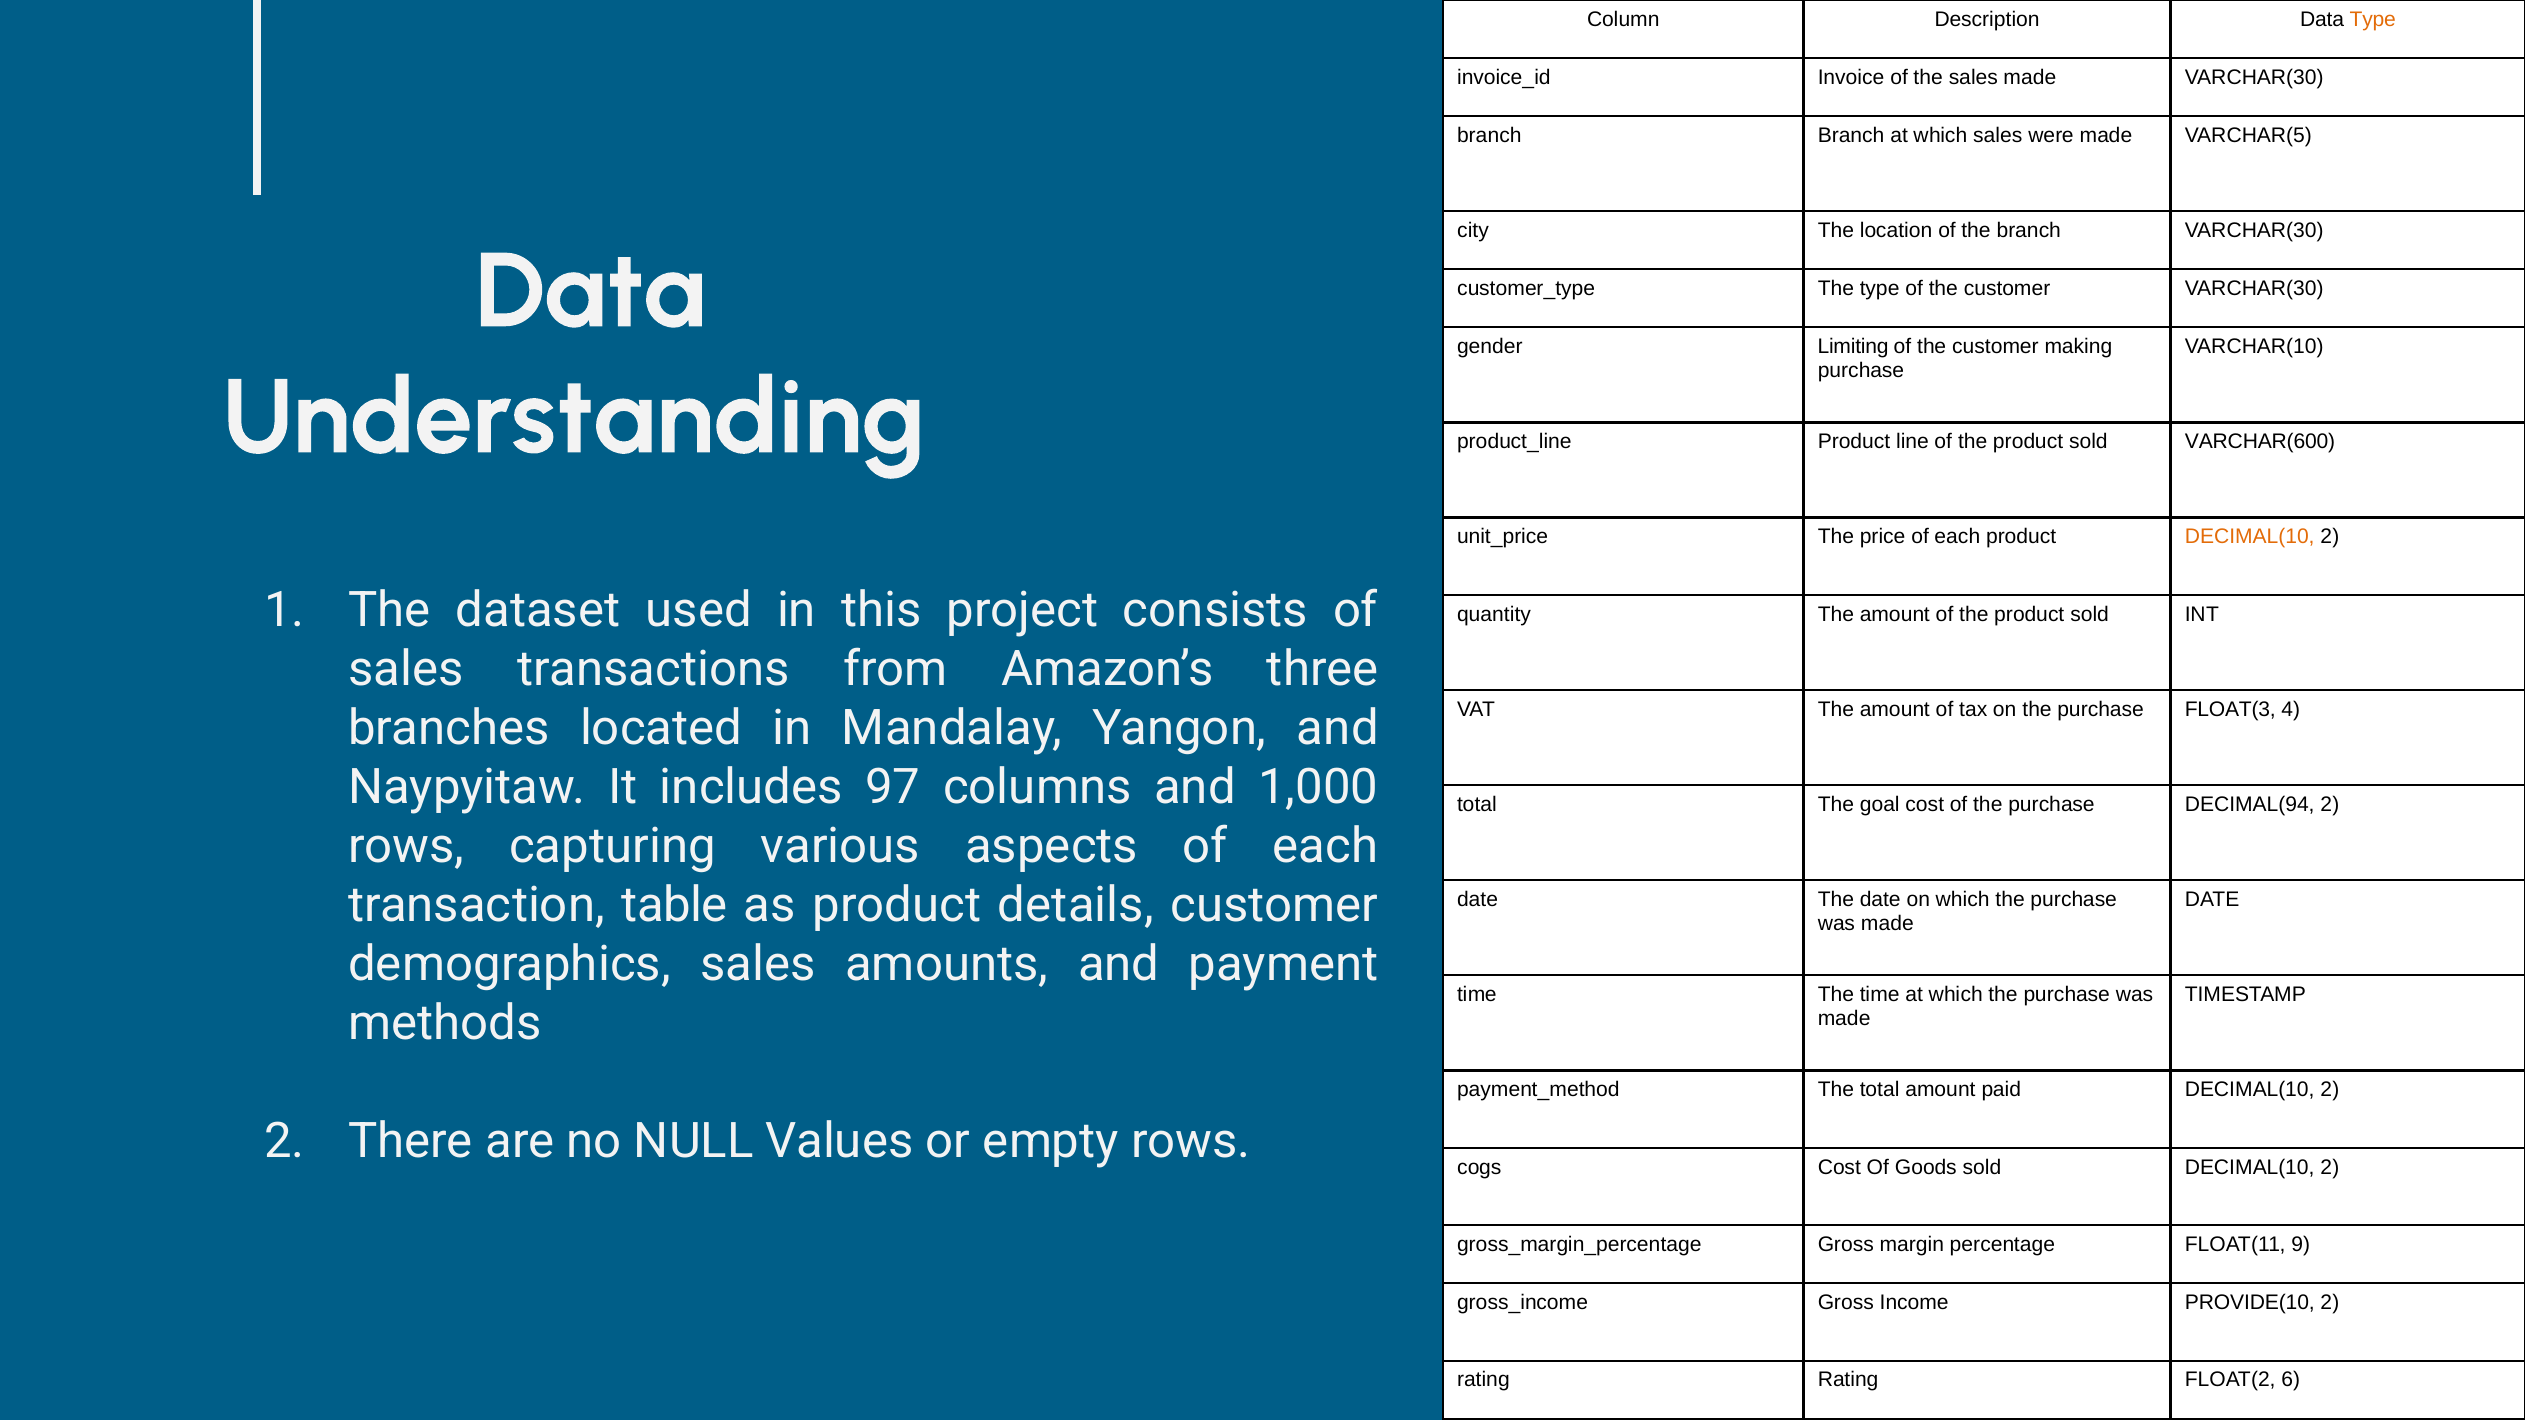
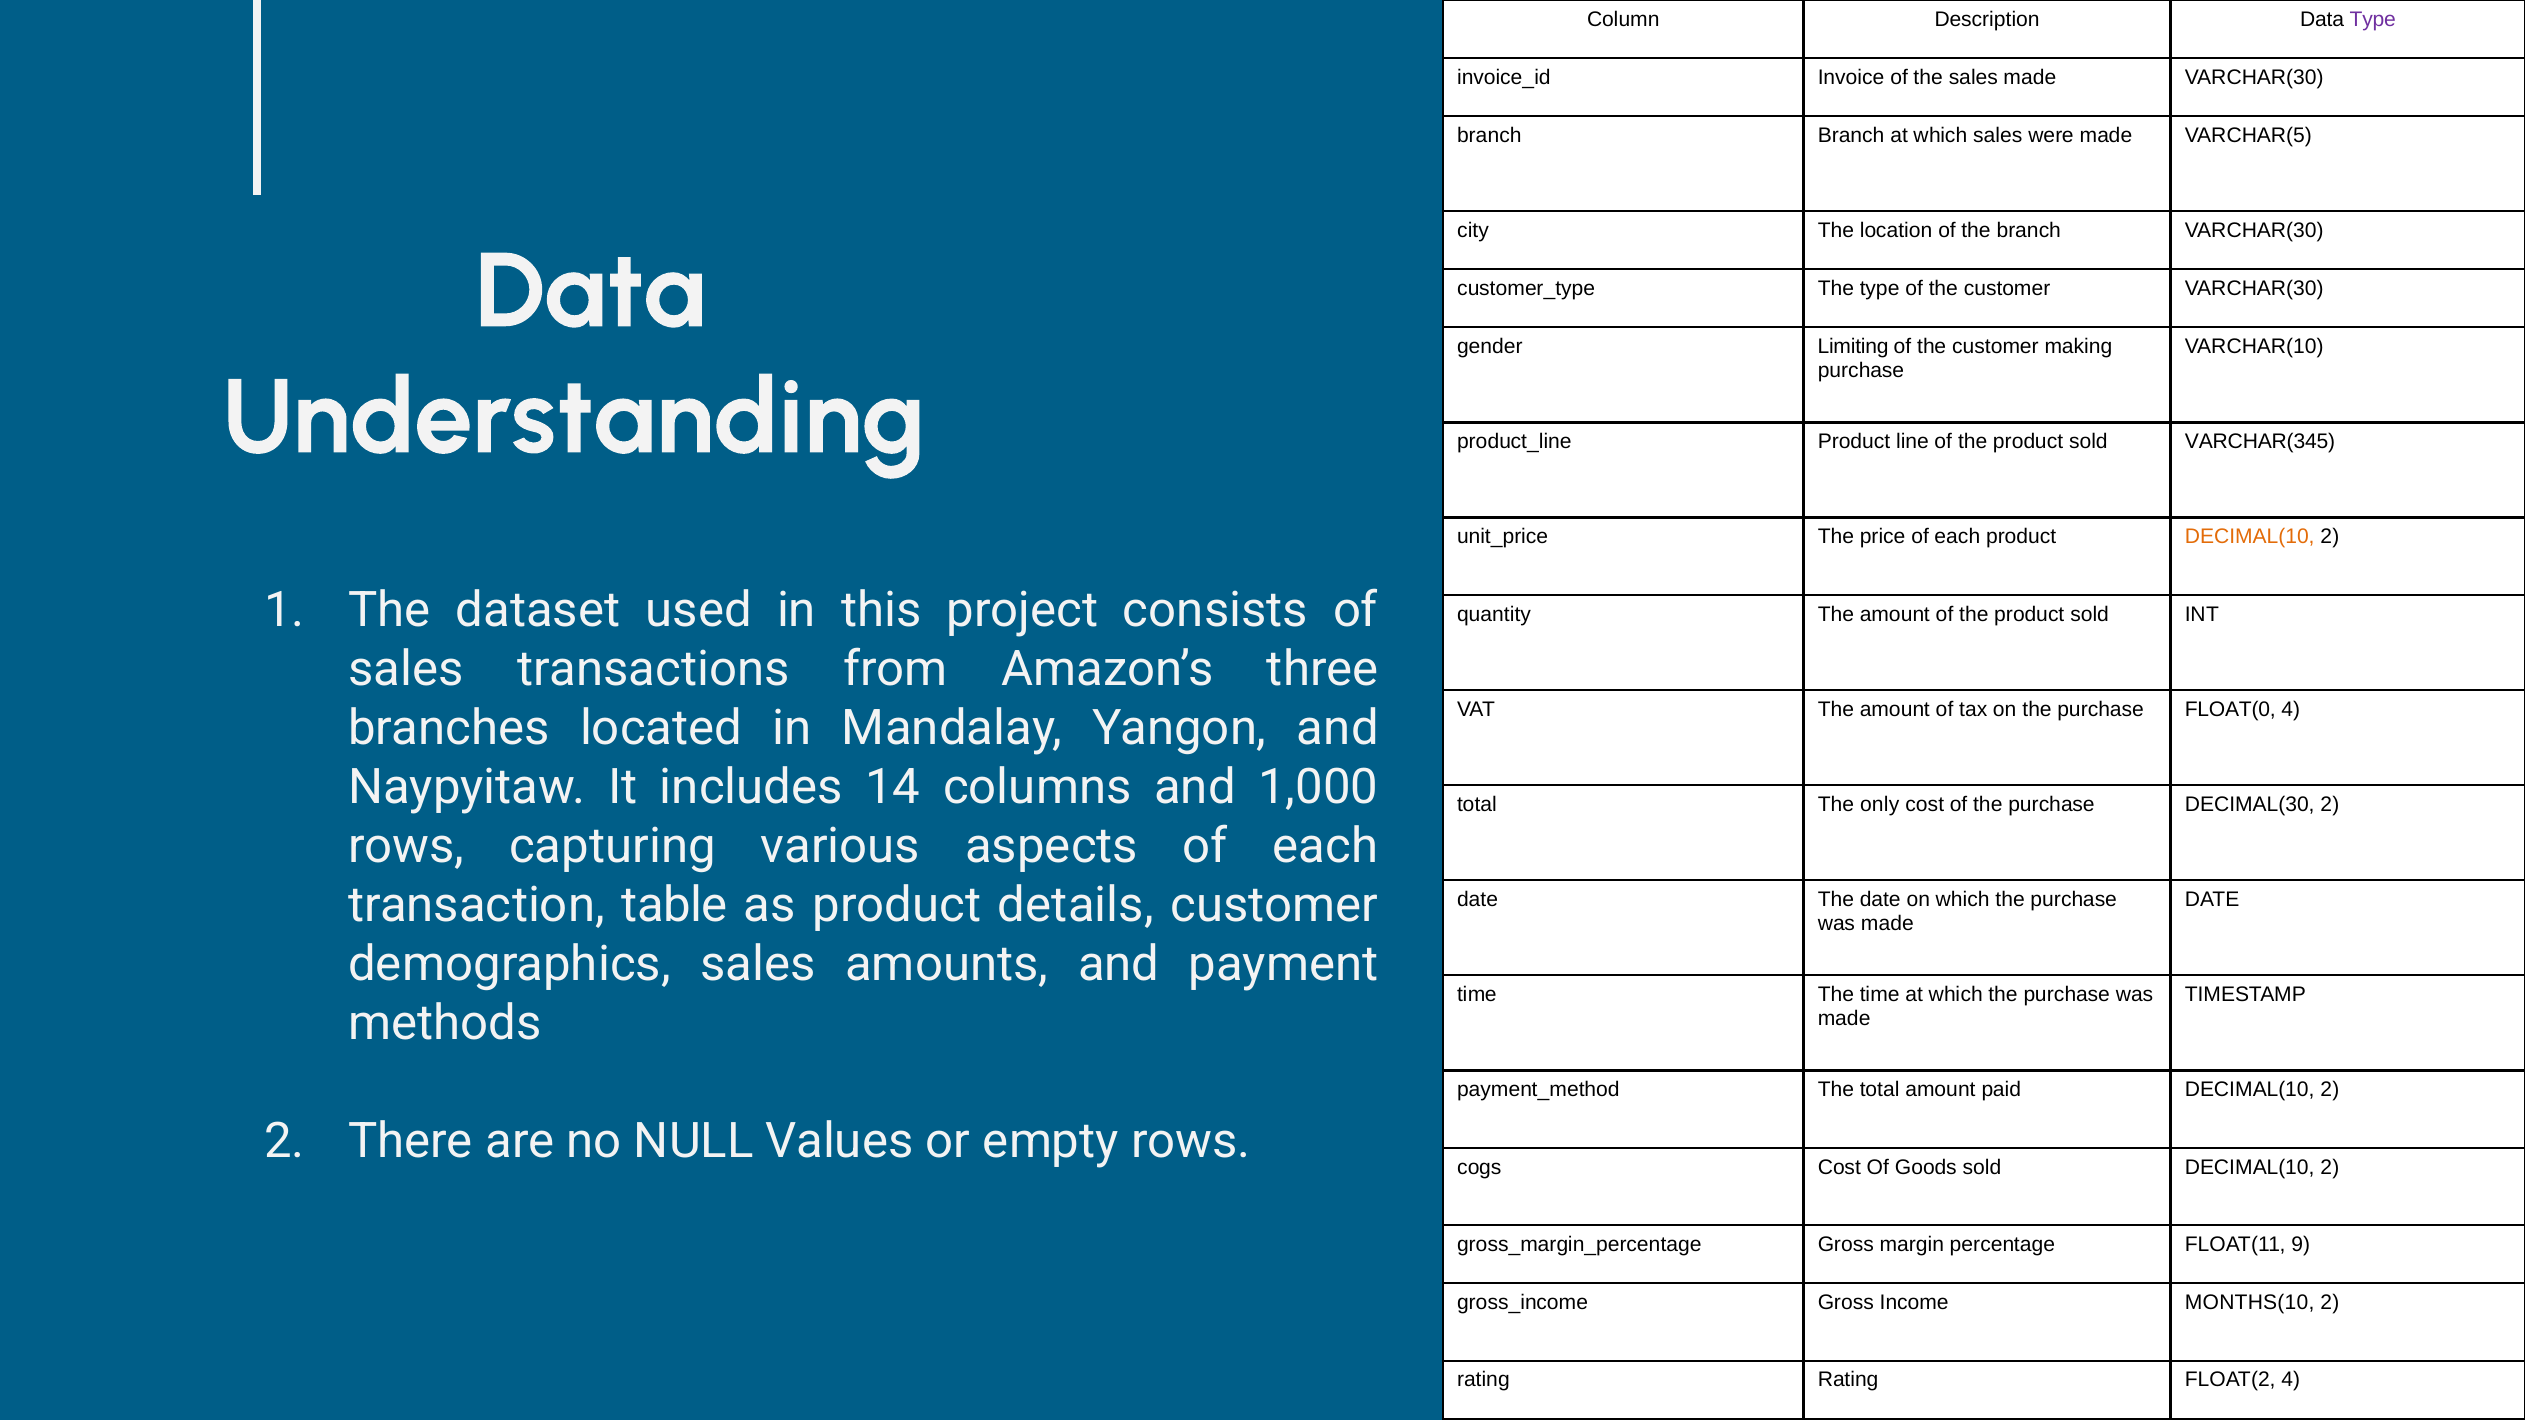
Type at (2373, 19) colour: orange -> purple
VARCHAR(600: VARCHAR(600 -> VARCHAR(345
FLOAT(3: FLOAT(3 -> FLOAT(0
97: 97 -> 14
goal: goal -> only
DECIMAL(94: DECIMAL(94 -> DECIMAL(30
PROVIDE(10: PROVIDE(10 -> MONTHS(10
FLOAT(2 6: 6 -> 4
